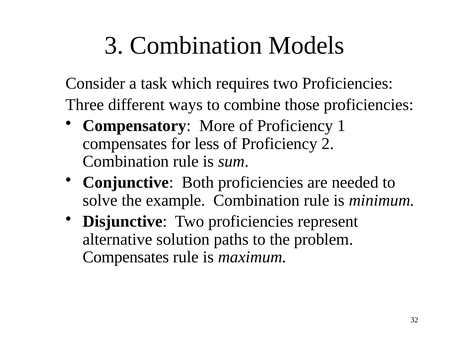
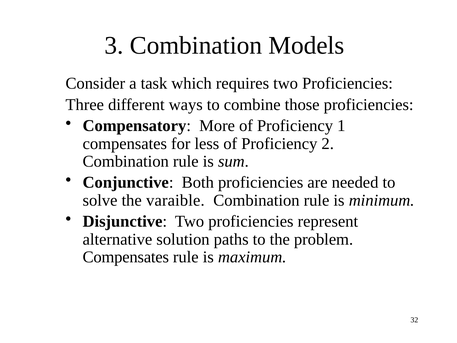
example: example -> varaible
